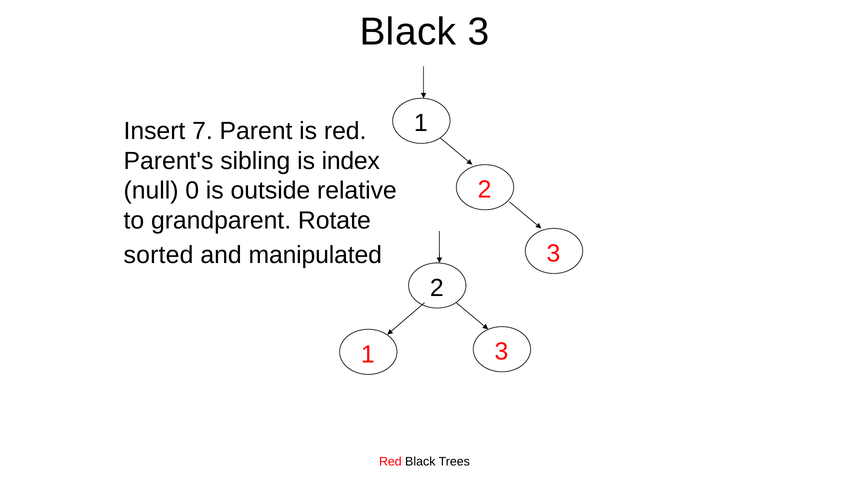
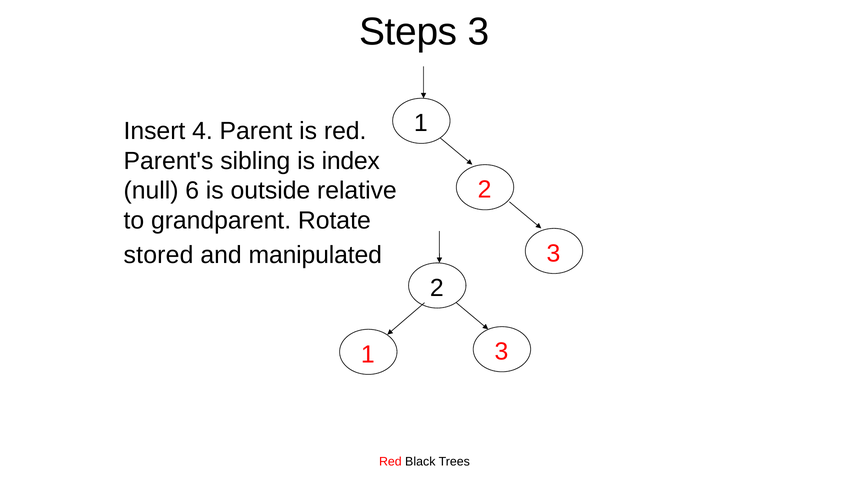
Black at (408, 32): Black -> Steps
7: 7 -> 4
0: 0 -> 6
sorted: sorted -> stored
